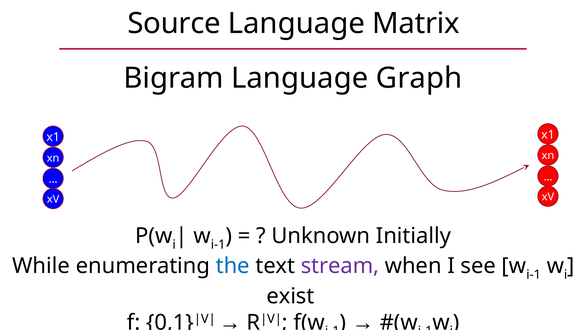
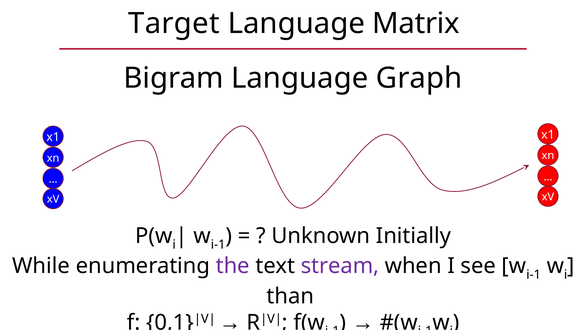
Source: Source -> Target
the colour: blue -> purple
exist: exist -> than
